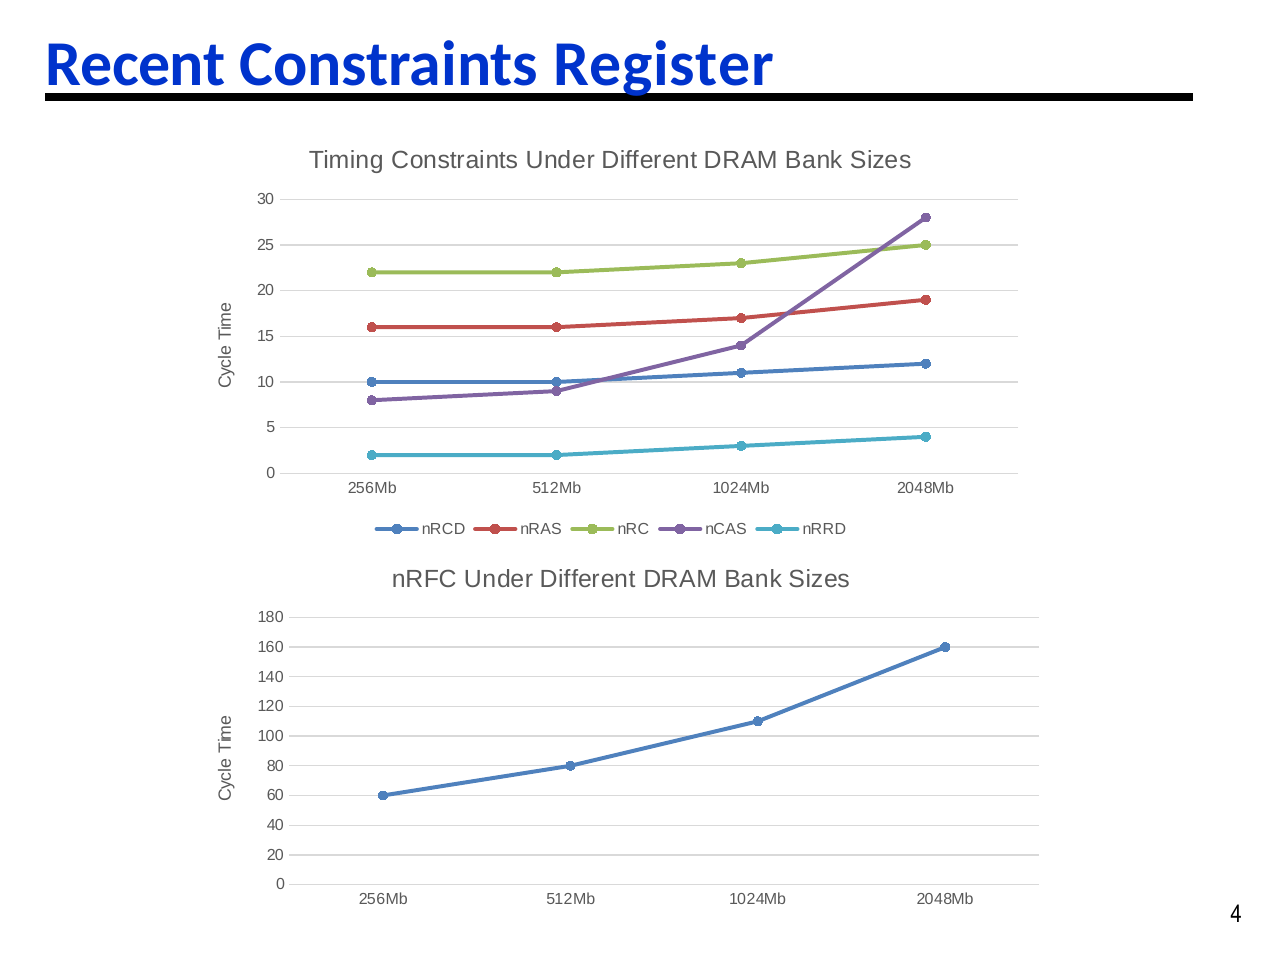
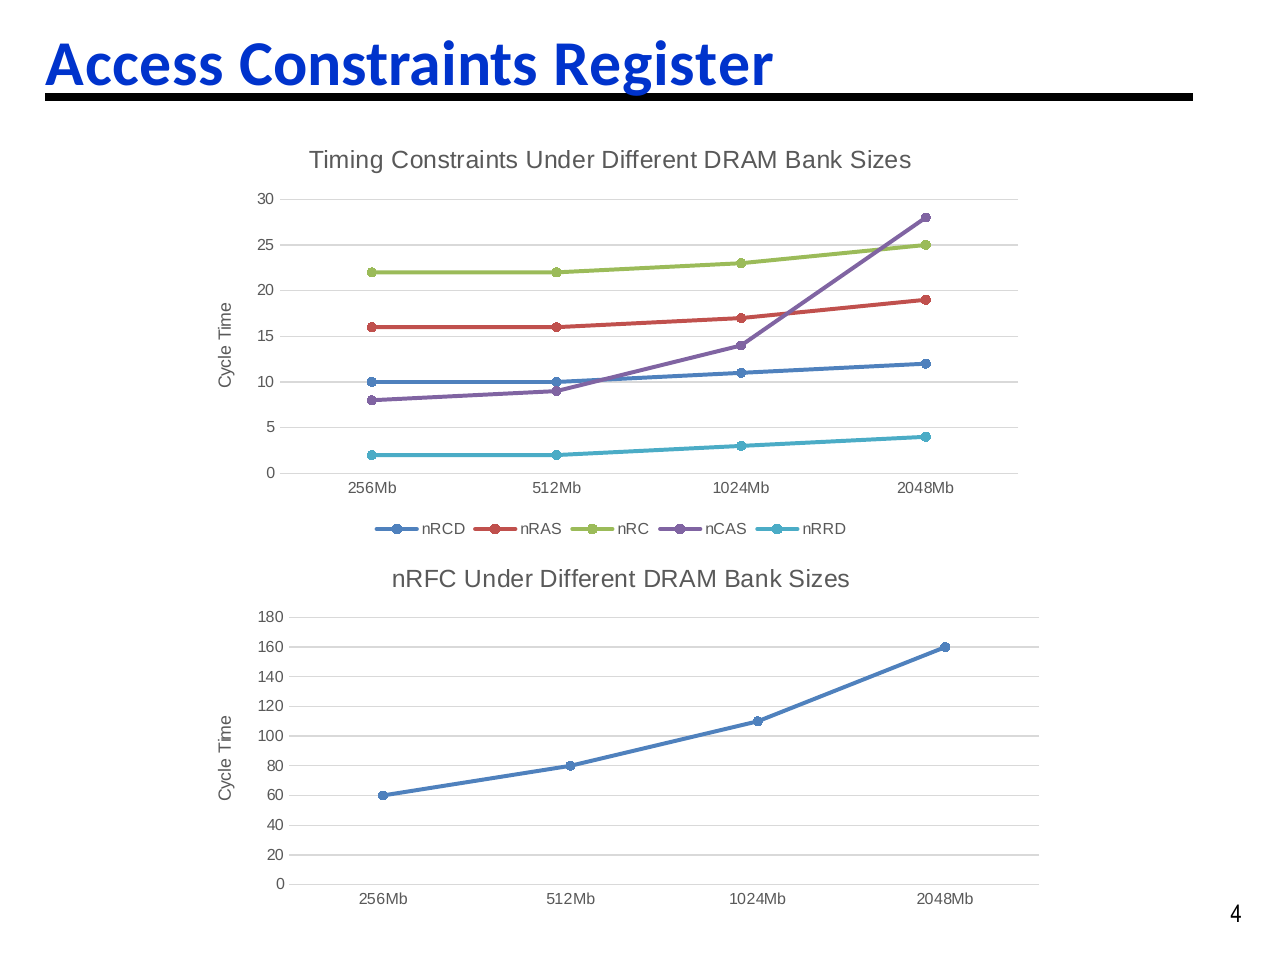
Recent: Recent -> Access
